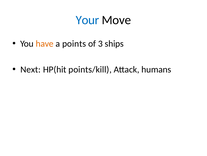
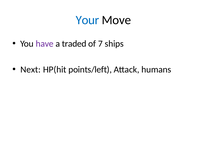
have colour: orange -> purple
points: points -> traded
3: 3 -> 7
points/kill: points/kill -> points/left
